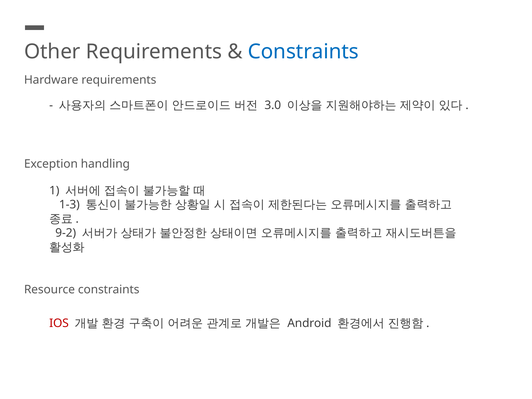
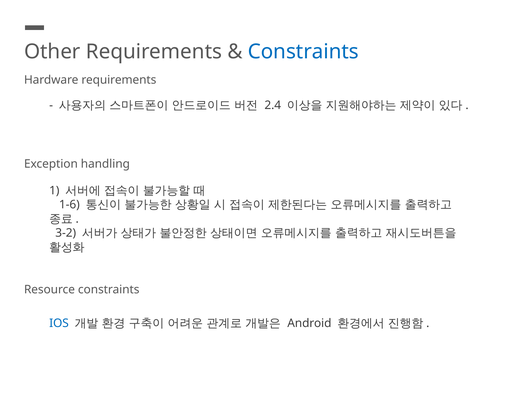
3.0: 3.0 -> 2.4
1-3: 1-3 -> 1-6
9-2: 9-2 -> 3-2
IOS colour: red -> blue
